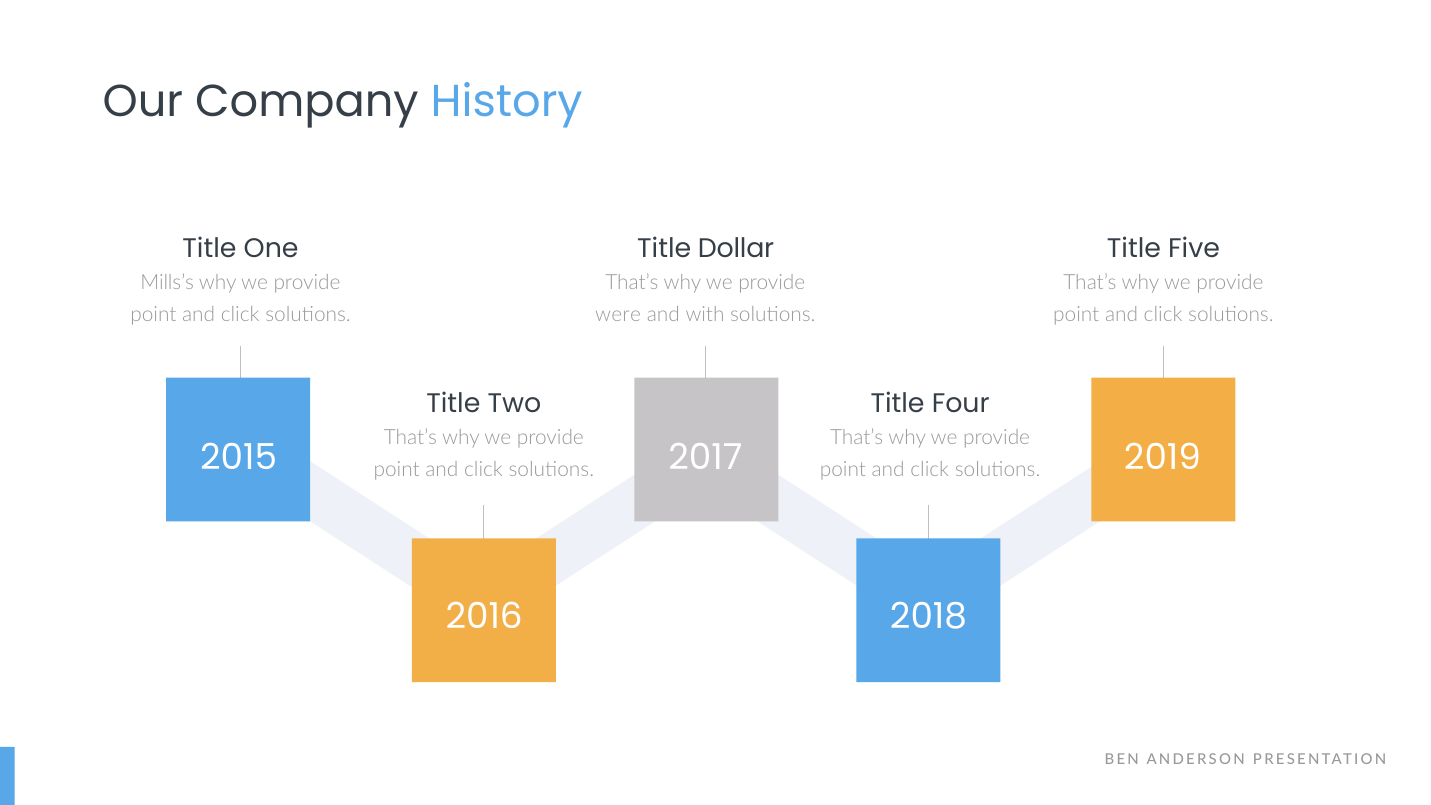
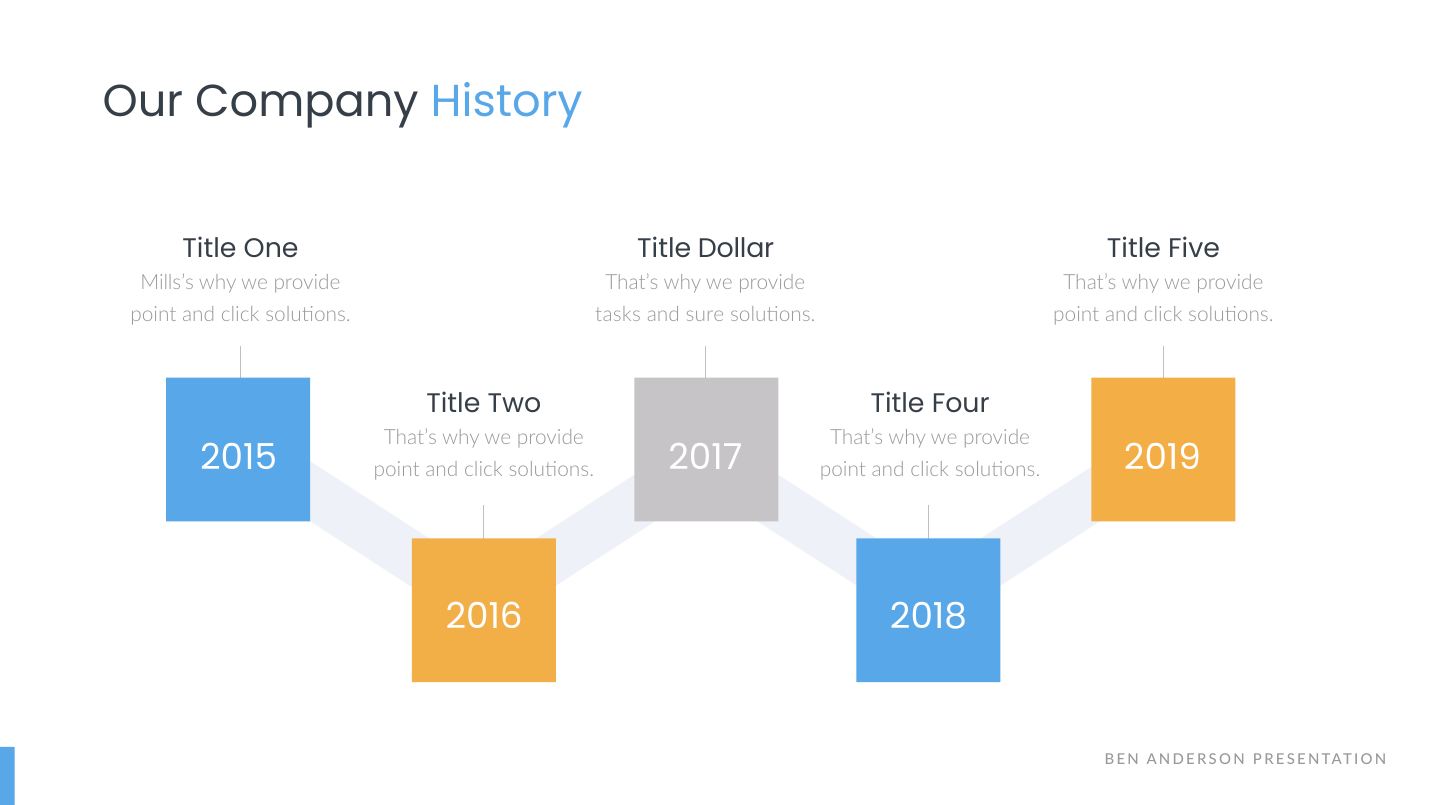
were: were -> tasks
with: with -> sure
